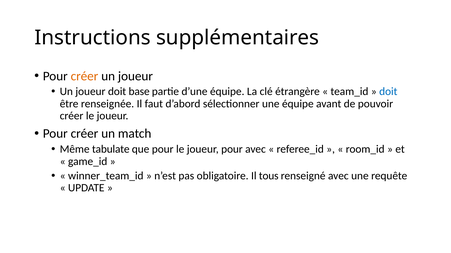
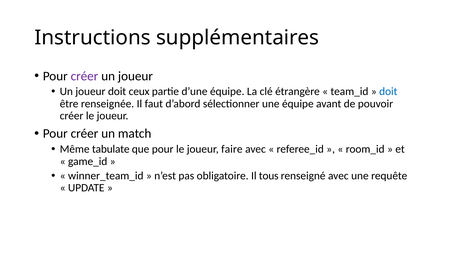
créer at (84, 76) colour: orange -> purple
base: base -> ceux
joueur pour: pour -> faire
